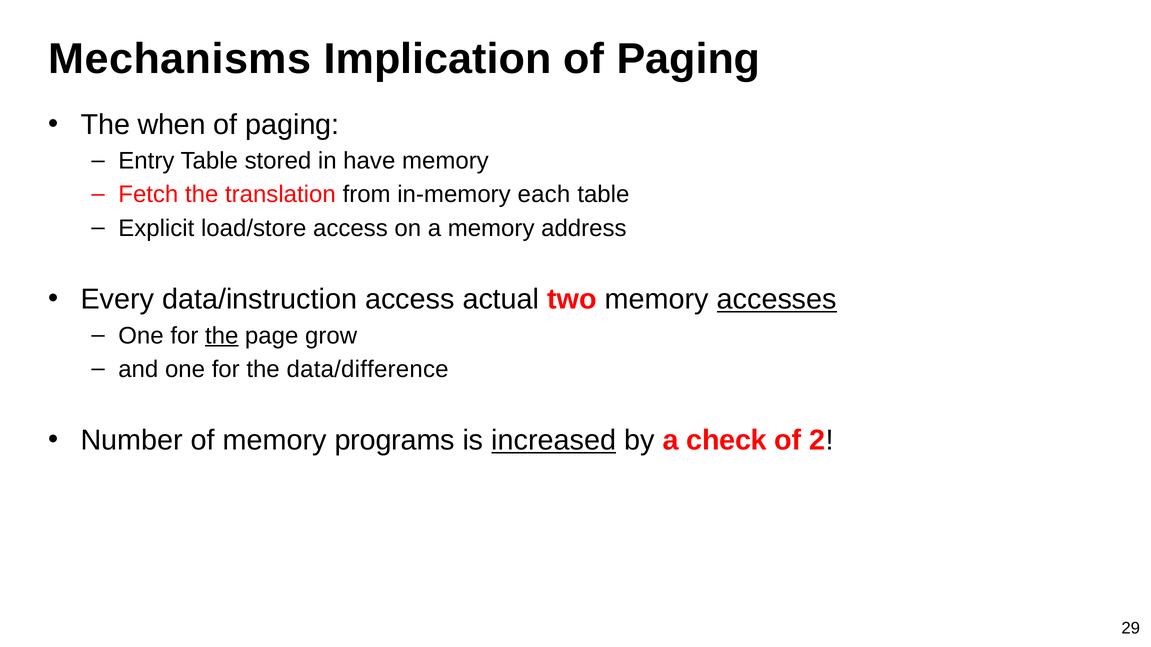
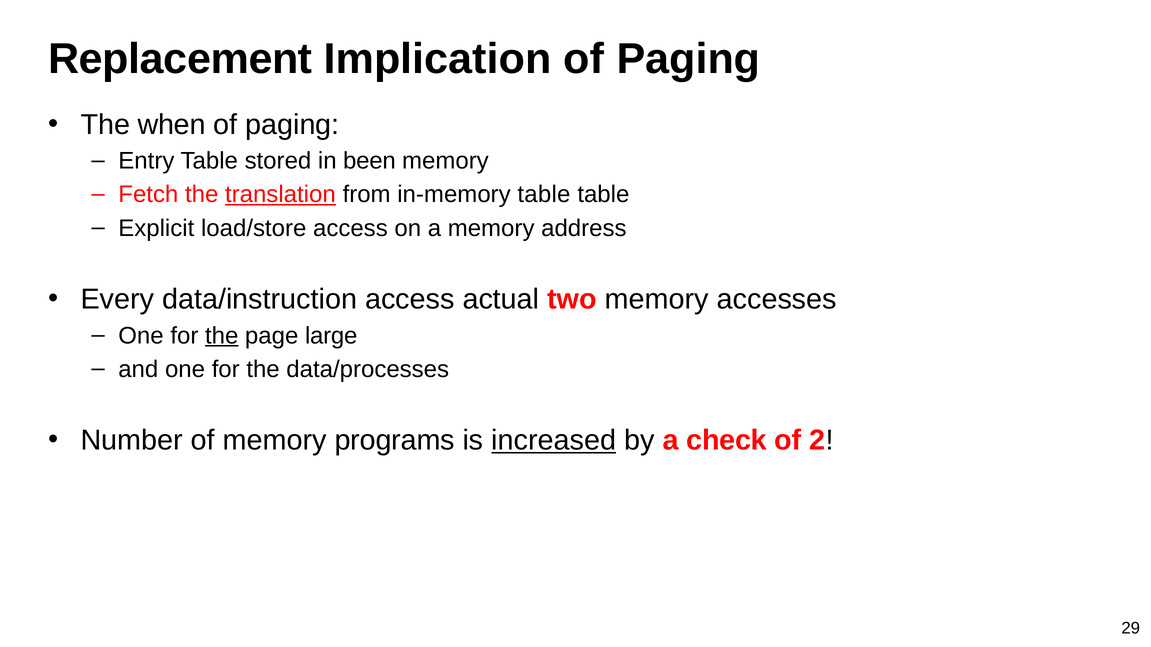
Mechanisms: Mechanisms -> Replacement
have: have -> been
translation underline: none -> present
in-memory each: each -> table
accesses underline: present -> none
grow: grow -> large
data/difference: data/difference -> data/processes
